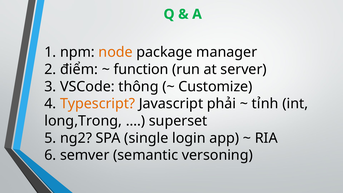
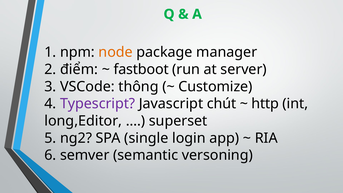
function: function -> fastboot
Typescript colour: orange -> purple
phải: phải -> chút
tỉnh: tỉnh -> http
long,Trong: long,Trong -> long,Editor
